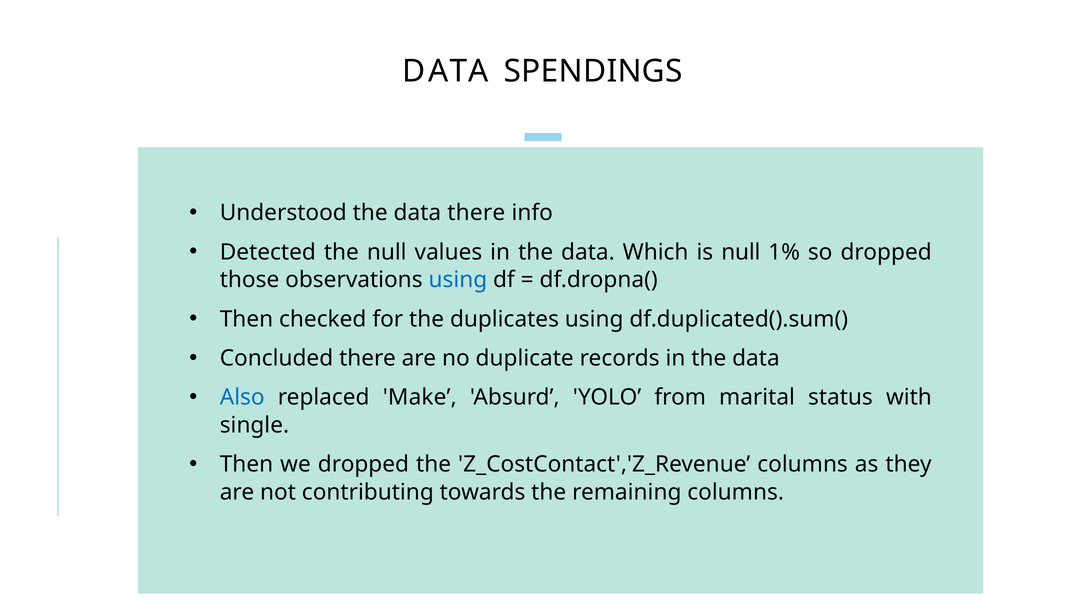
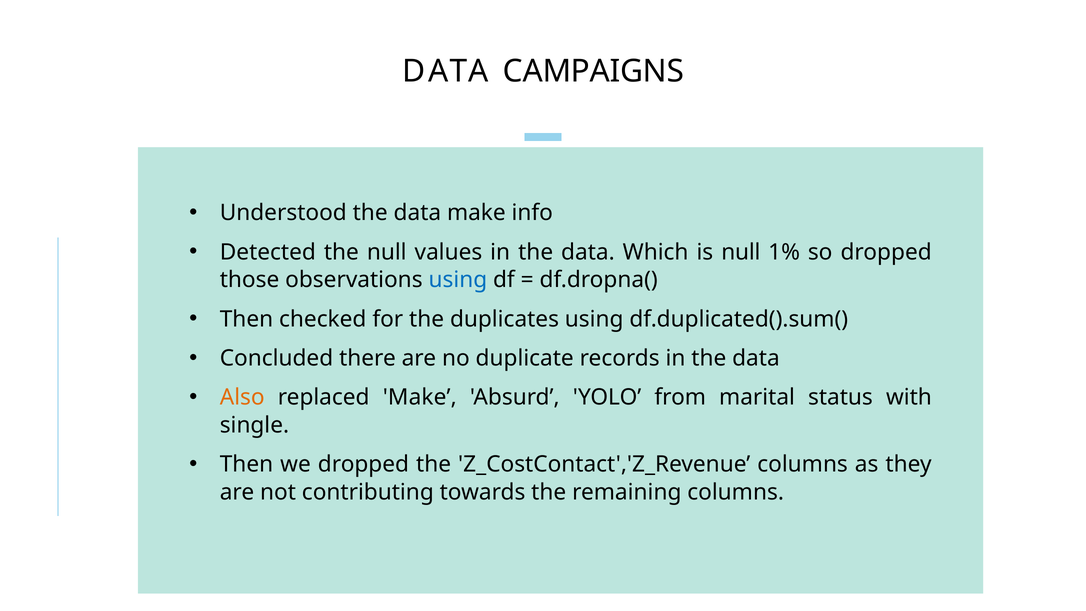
SPENDINGS: SPENDINGS -> CAMPAIGNS
data there: there -> make
Also colour: blue -> orange
